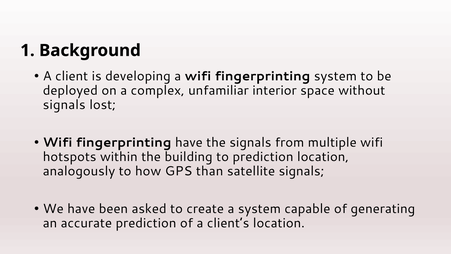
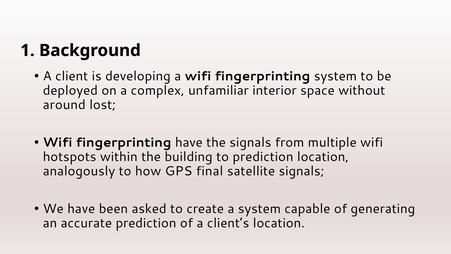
signals at (64, 105): signals -> around
than: than -> final
